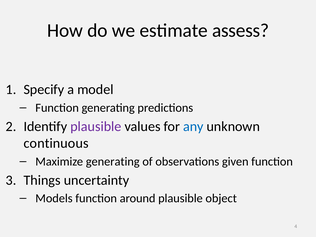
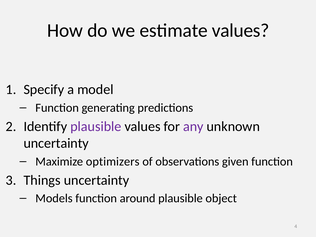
estimate assess: assess -> values
any colour: blue -> purple
continuous at (56, 143): continuous -> uncertainty
Maximize generating: generating -> optimizers
